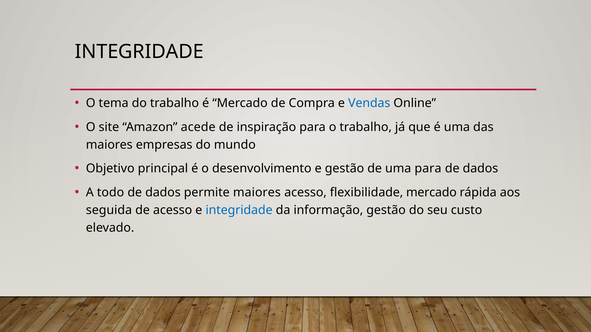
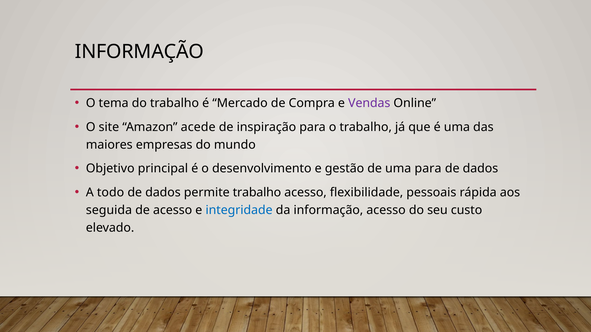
INTEGRIDADE at (139, 52): INTEGRIDADE -> INFORMAÇÃO
Vendas colour: blue -> purple
permite maiores: maiores -> trabalho
flexibilidade mercado: mercado -> pessoais
informação gestão: gestão -> acesso
